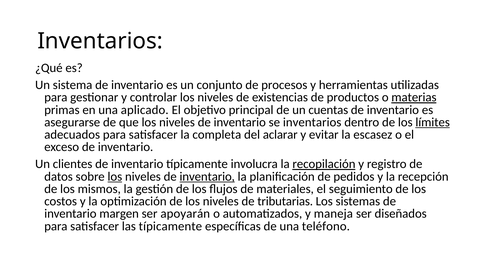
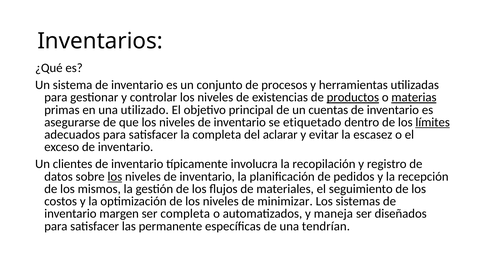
productos underline: none -> present
aplicado: aplicado -> utilizado
se inventarios: inventarios -> etiquetado
recopilación underline: present -> none
inventario at (207, 176) underline: present -> none
tributarias: tributarias -> minimizar
ser apoyarán: apoyarán -> completa
las típicamente: típicamente -> permanente
teléfono: teléfono -> tendrían
